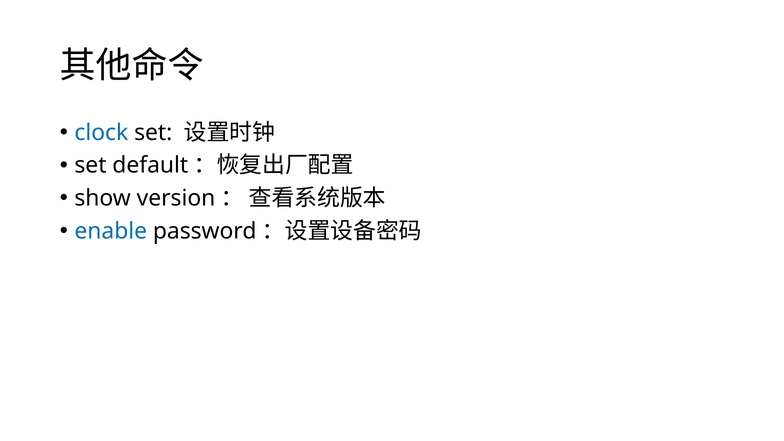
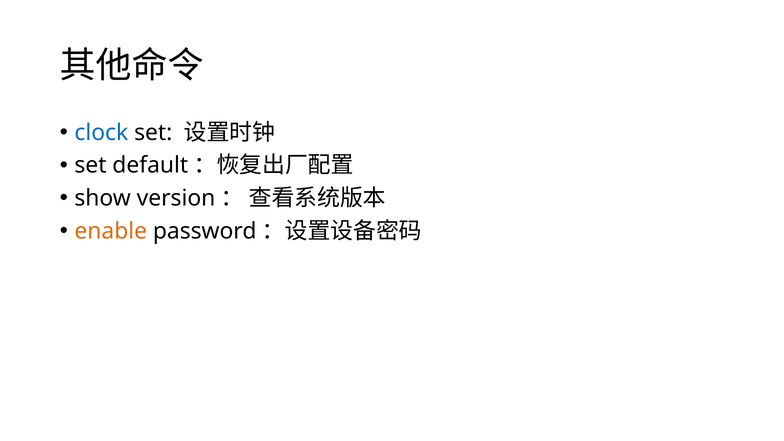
enable colour: blue -> orange
